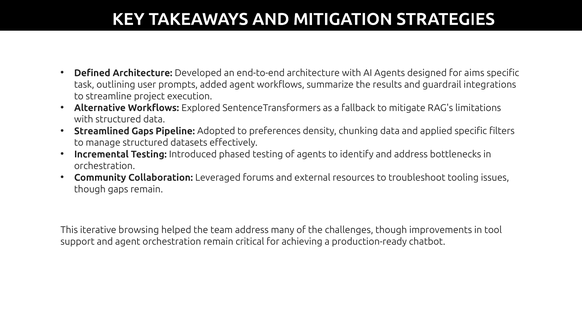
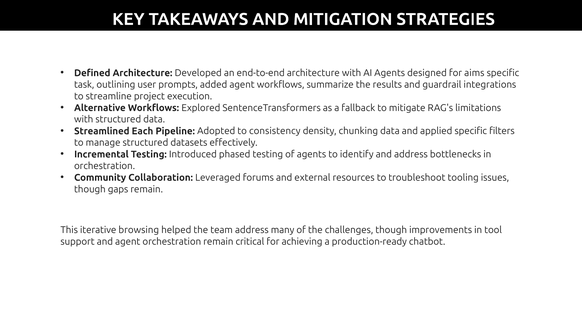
Streamlined Gaps: Gaps -> Each
preferences: preferences -> consistency
